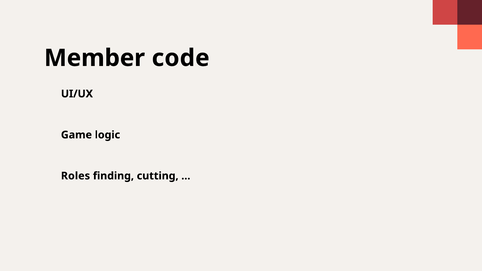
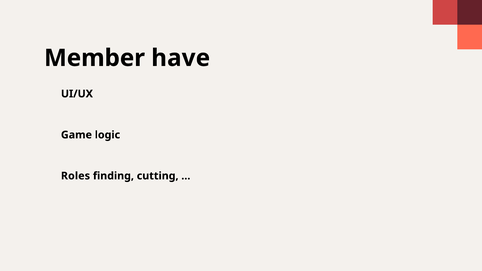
code: code -> have
